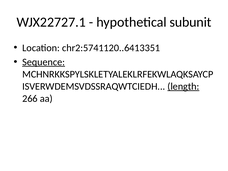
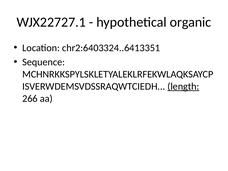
subunit: subunit -> organic
chr2:5741120..6413351: chr2:5741120..6413351 -> chr2:6403324..6413351
Sequence underline: present -> none
